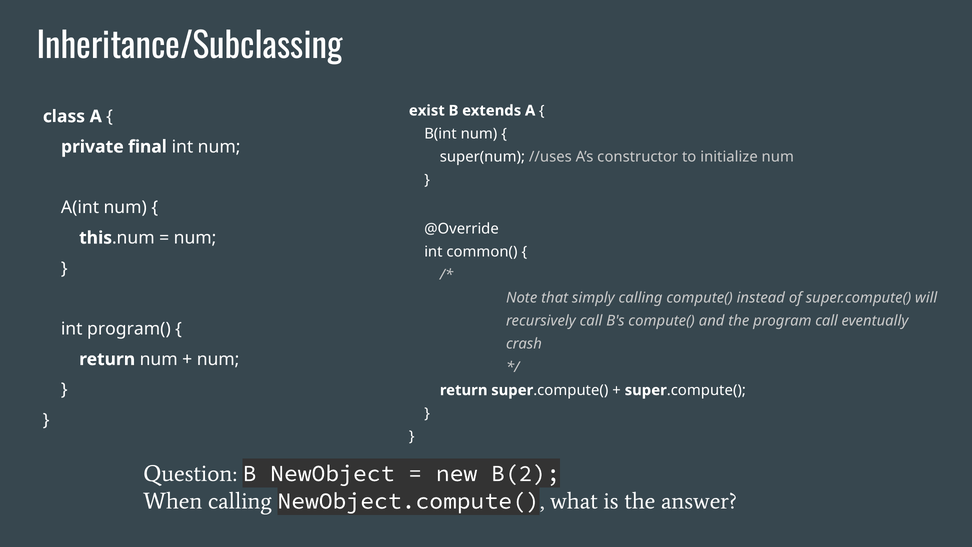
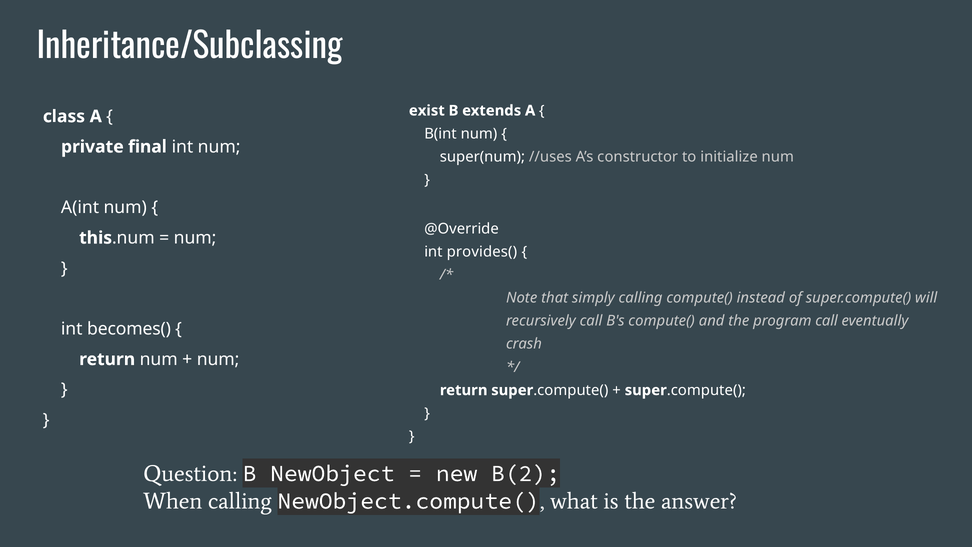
common(: common( -> provides(
program(: program( -> becomes(
